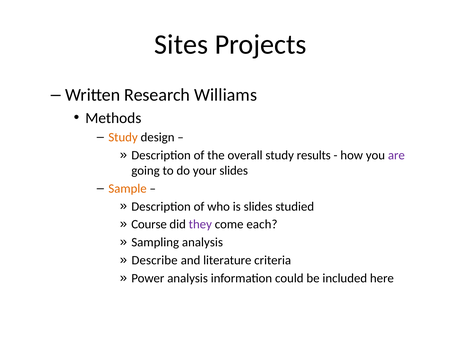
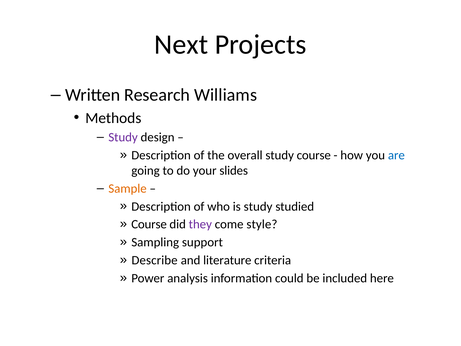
Sites: Sites -> Next
Study at (123, 137) colour: orange -> purple
study results: results -> course
are colour: purple -> blue
is slides: slides -> study
each: each -> style
Sampling analysis: analysis -> support
